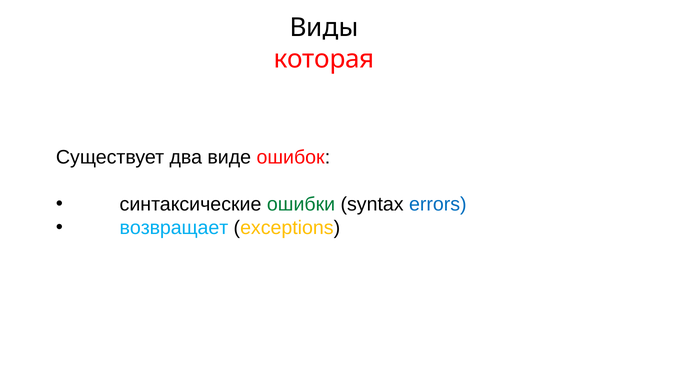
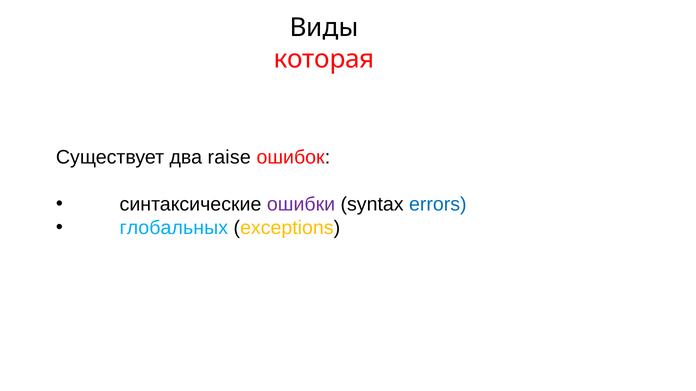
виде: виде -> raise
ошибки colour: green -> purple
возвращает: возвращает -> глобальных
